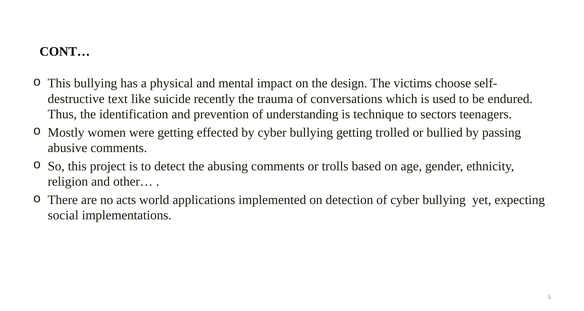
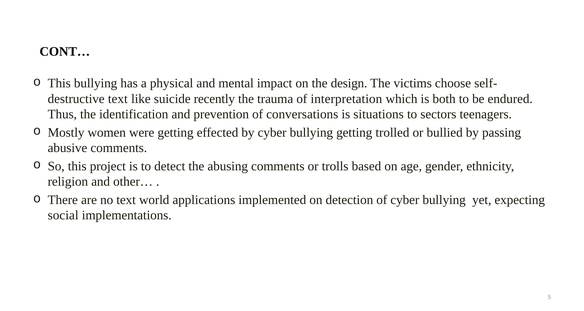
conversations: conversations -> interpretation
used: used -> both
understanding: understanding -> conversations
technique: technique -> situations
no acts: acts -> text
